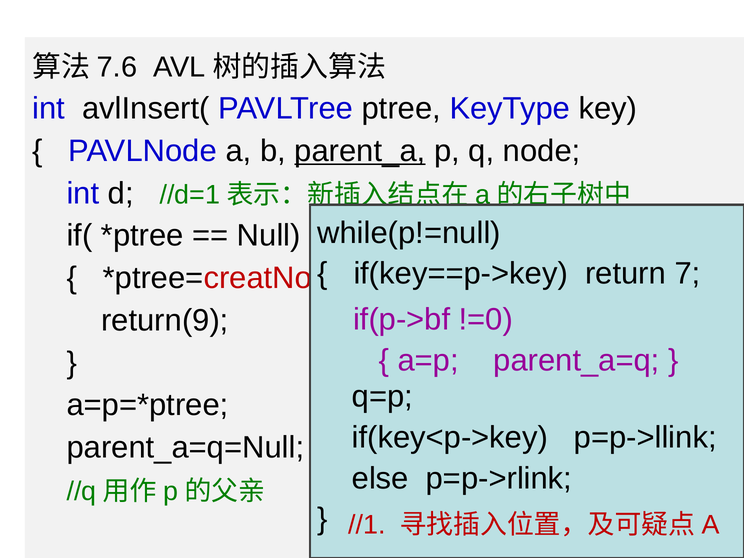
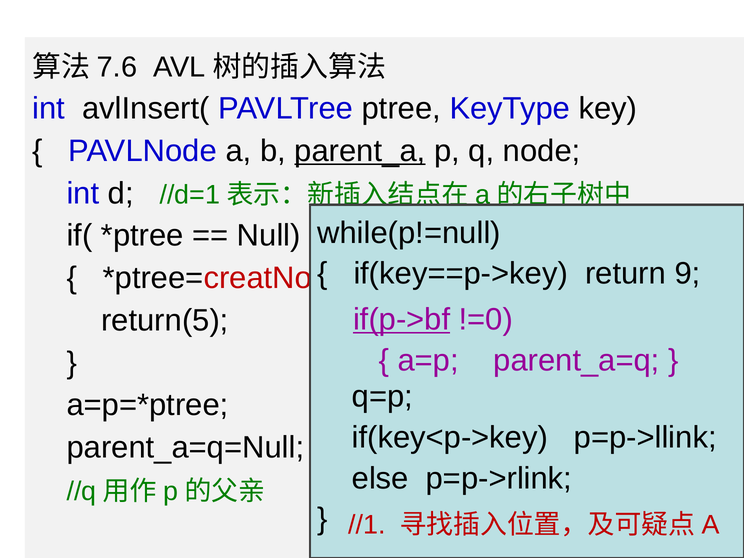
7: 7 -> 9
if(p->bf underline: none -> present
return(9: return(9 -> return(5
